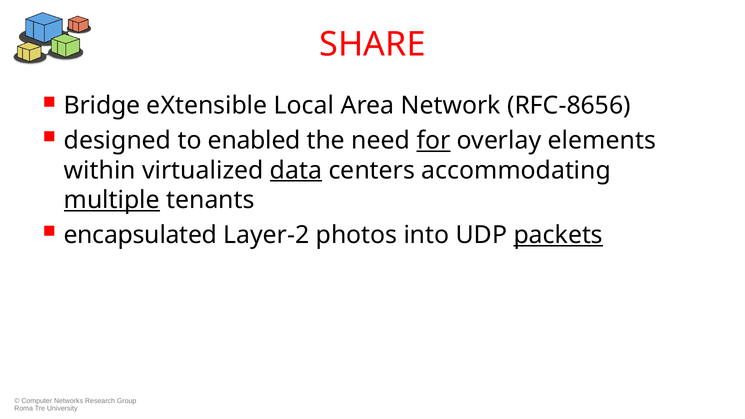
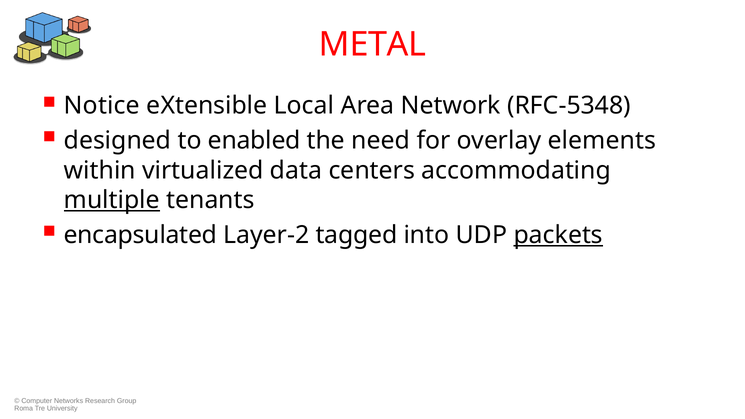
SHARE: SHARE -> METAL
Bridge: Bridge -> Notice
RFC-8656: RFC-8656 -> RFC-5348
for underline: present -> none
data underline: present -> none
photos: photos -> tagged
